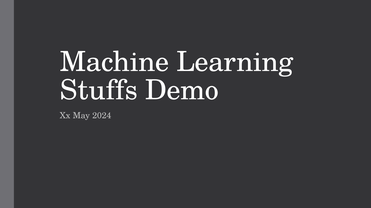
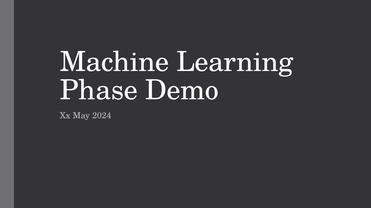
Stuffs: Stuffs -> Phase
